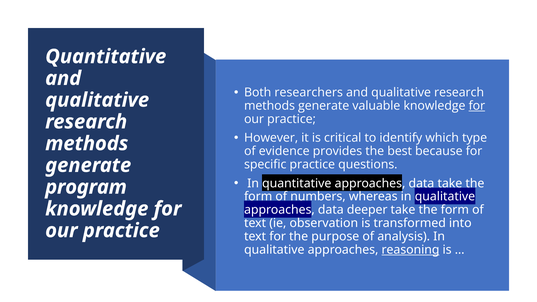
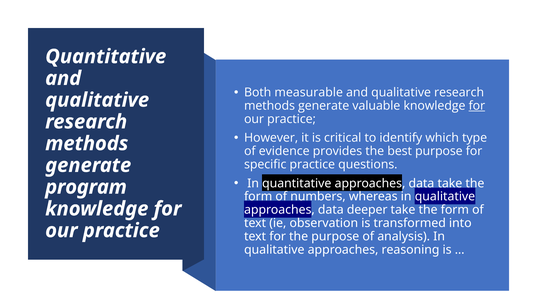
researchers: researchers -> measurable
best because: because -> purpose
reasoning underline: present -> none
